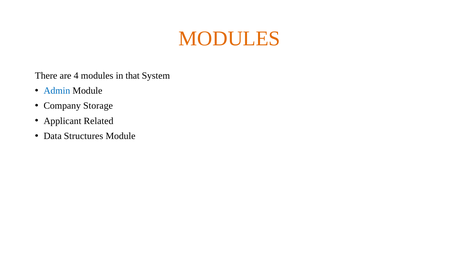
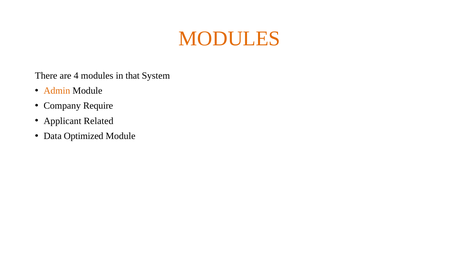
Admin colour: blue -> orange
Storage: Storage -> Require
Structures: Structures -> Optimized
